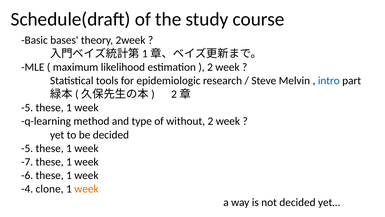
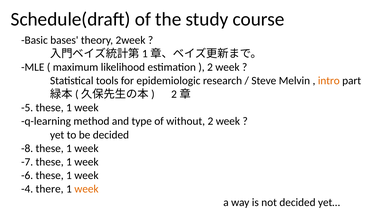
intro colour: blue -> orange
-5 at (27, 148): -5 -> -8
clone: clone -> there
